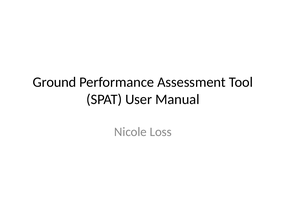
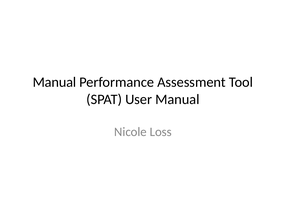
Ground at (54, 82): Ground -> Manual
